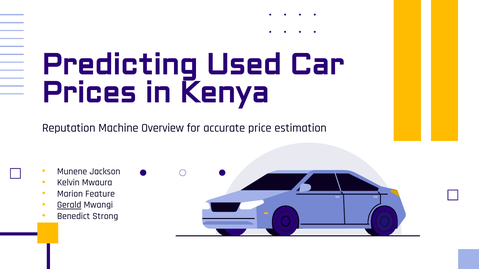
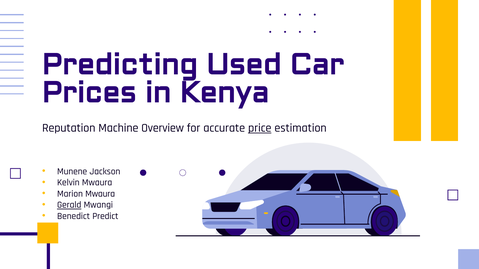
price underline: none -> present
Marion Feature: Feature -> Mwaura
Strong: Strong -> Predict
